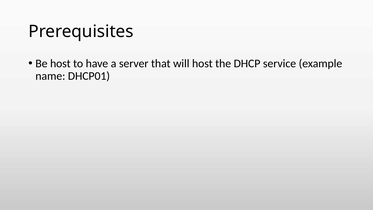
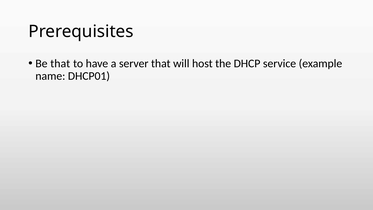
Be host: host -> that
